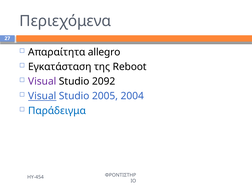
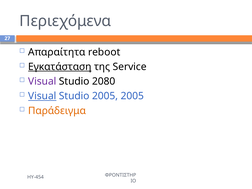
allegro: allegro -> reboot
Εγκατάσταση underline: none -> present
Reboot: Reboot -> Service
2092: 2092 -> 2080
2005 2004: 2004 -> 2005
Παράδειγμα colour: blue -> orange
